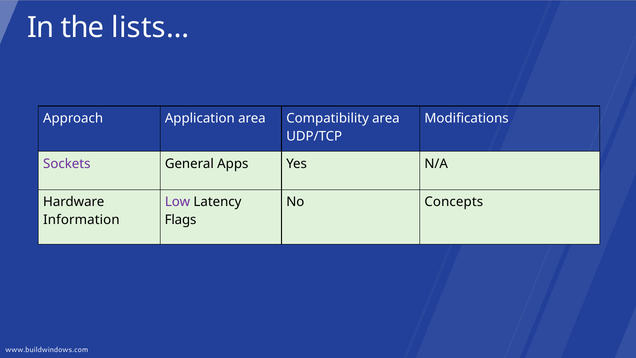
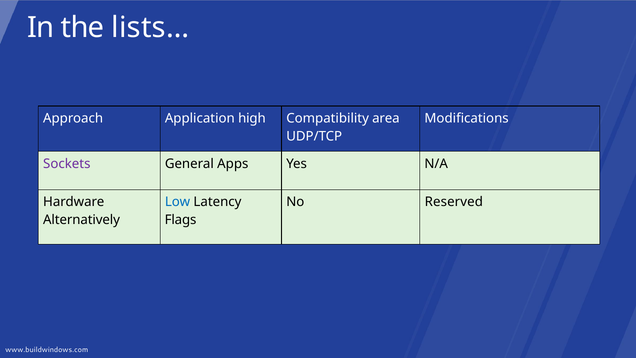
Application area: area -> high
Low colour: purple -> blue
Concepts: Concepts -> Reserved
Information: Information -> Alternatively
